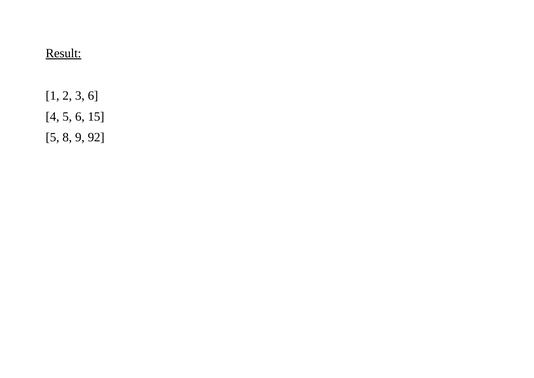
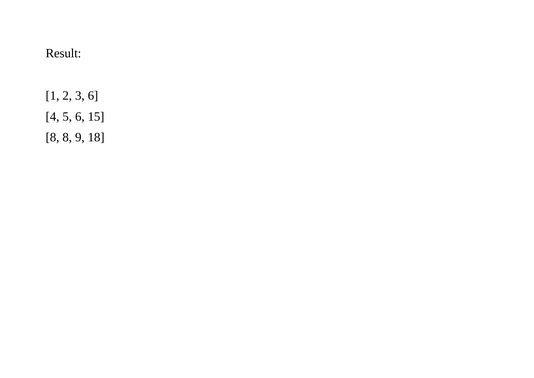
Result underline: present -> none
5 at (53, 137): 5 -> 8
92: 92 -> 18
